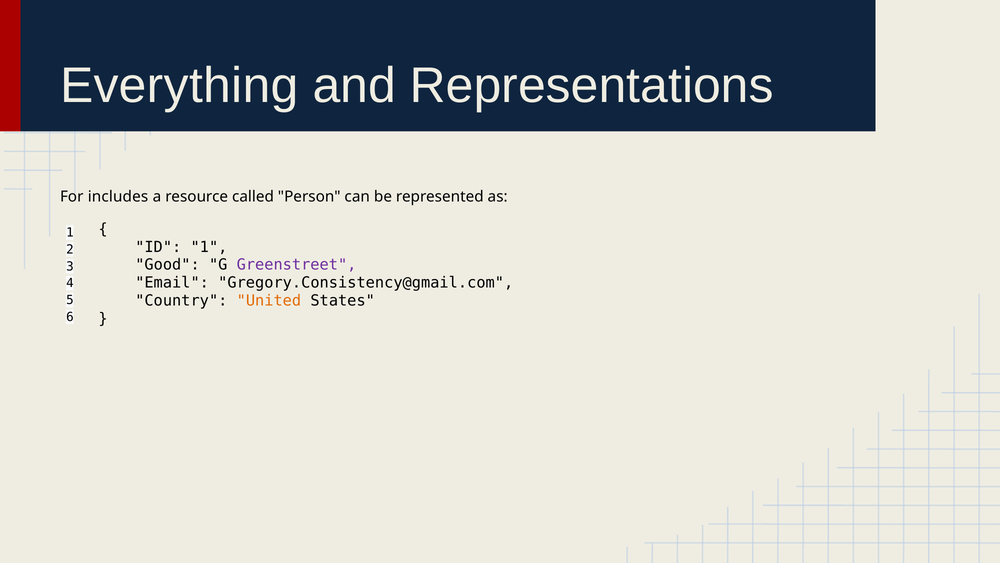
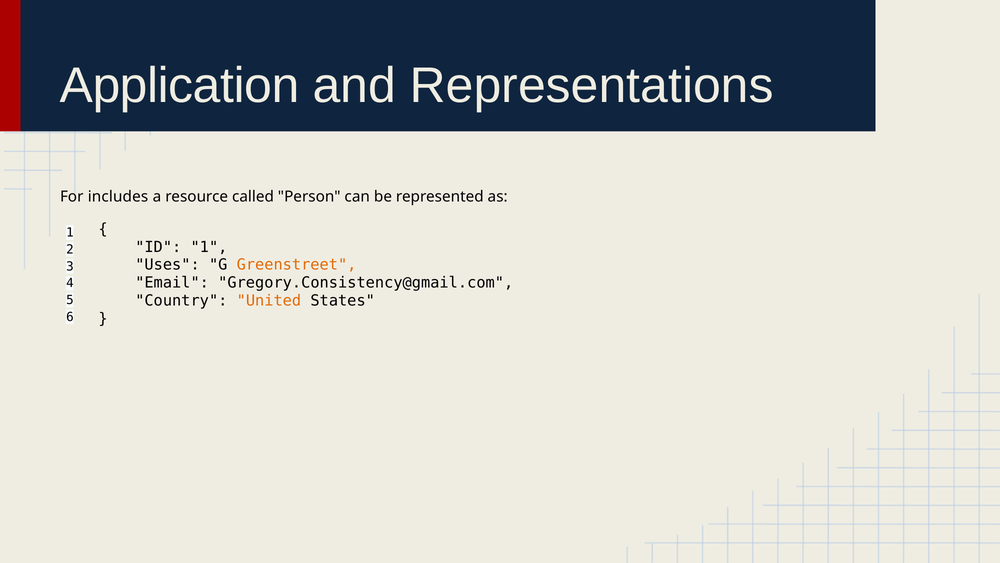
Everything: Everything -> Application
Good: Good -> Uses
Greenstreet colour: purple -> orange
